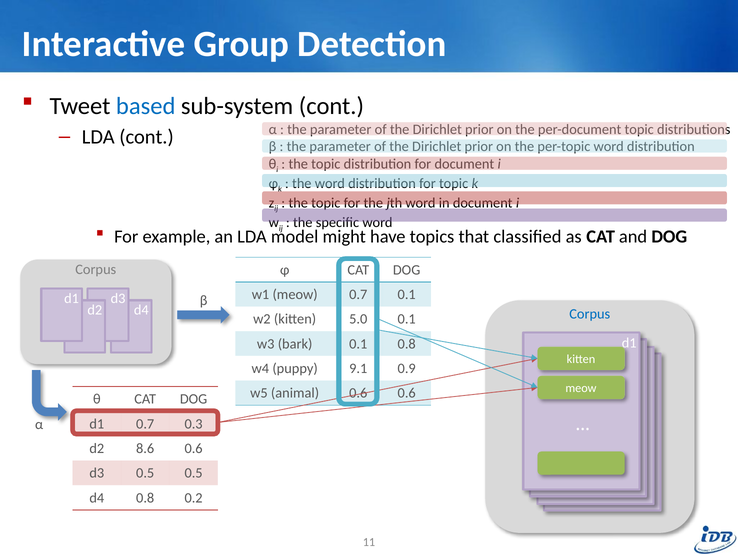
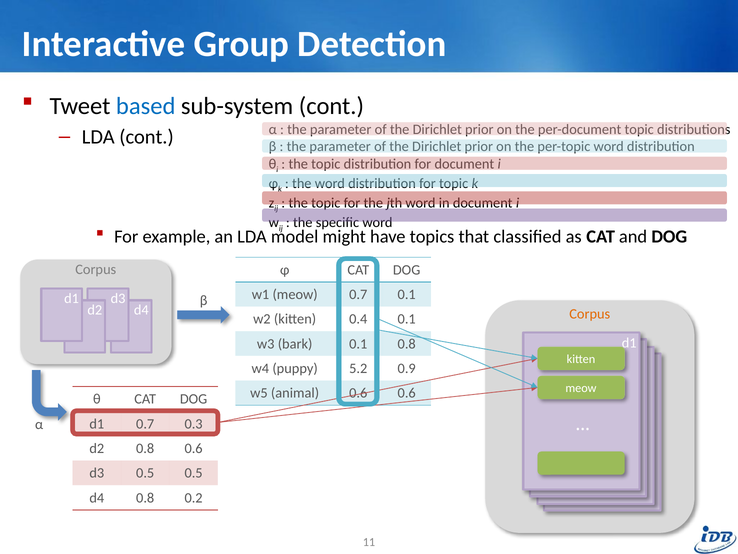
Corpus at (590, 314) colour: blue -> orange
5.0: 5.0 -> 0.4
9.1: 9.1 -> 5.2
d2 8.6: 8.6 -> 0.8
